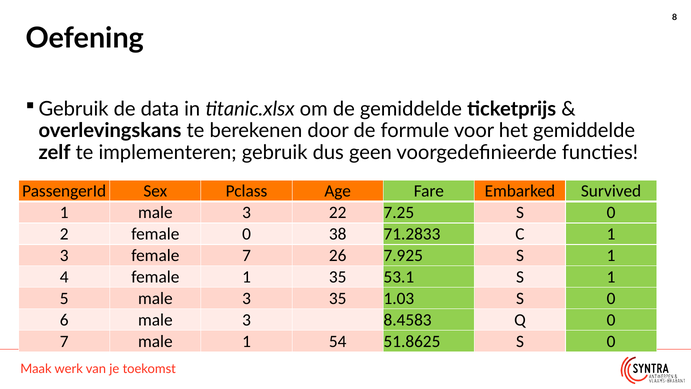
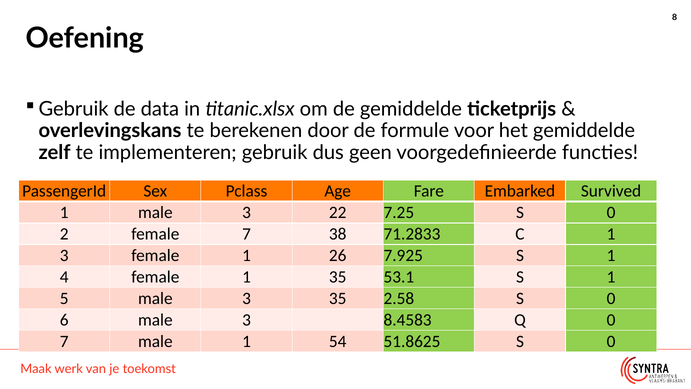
female 0: 0 -> 7
3 female 7: 7 -> 1
1.03: 1.03 -> 2.58
